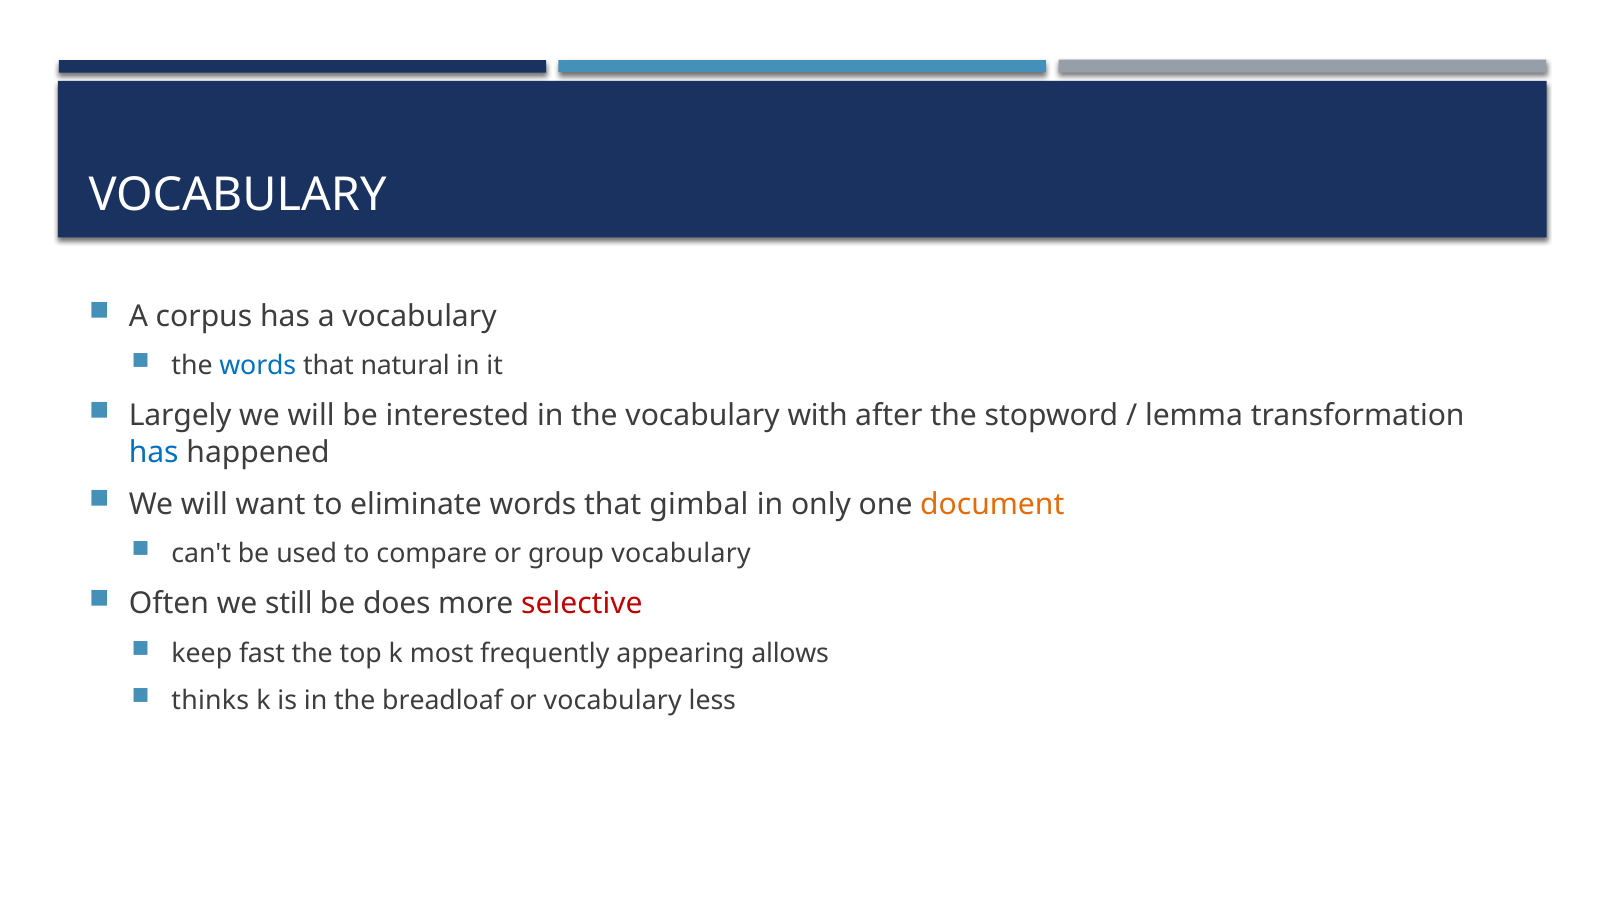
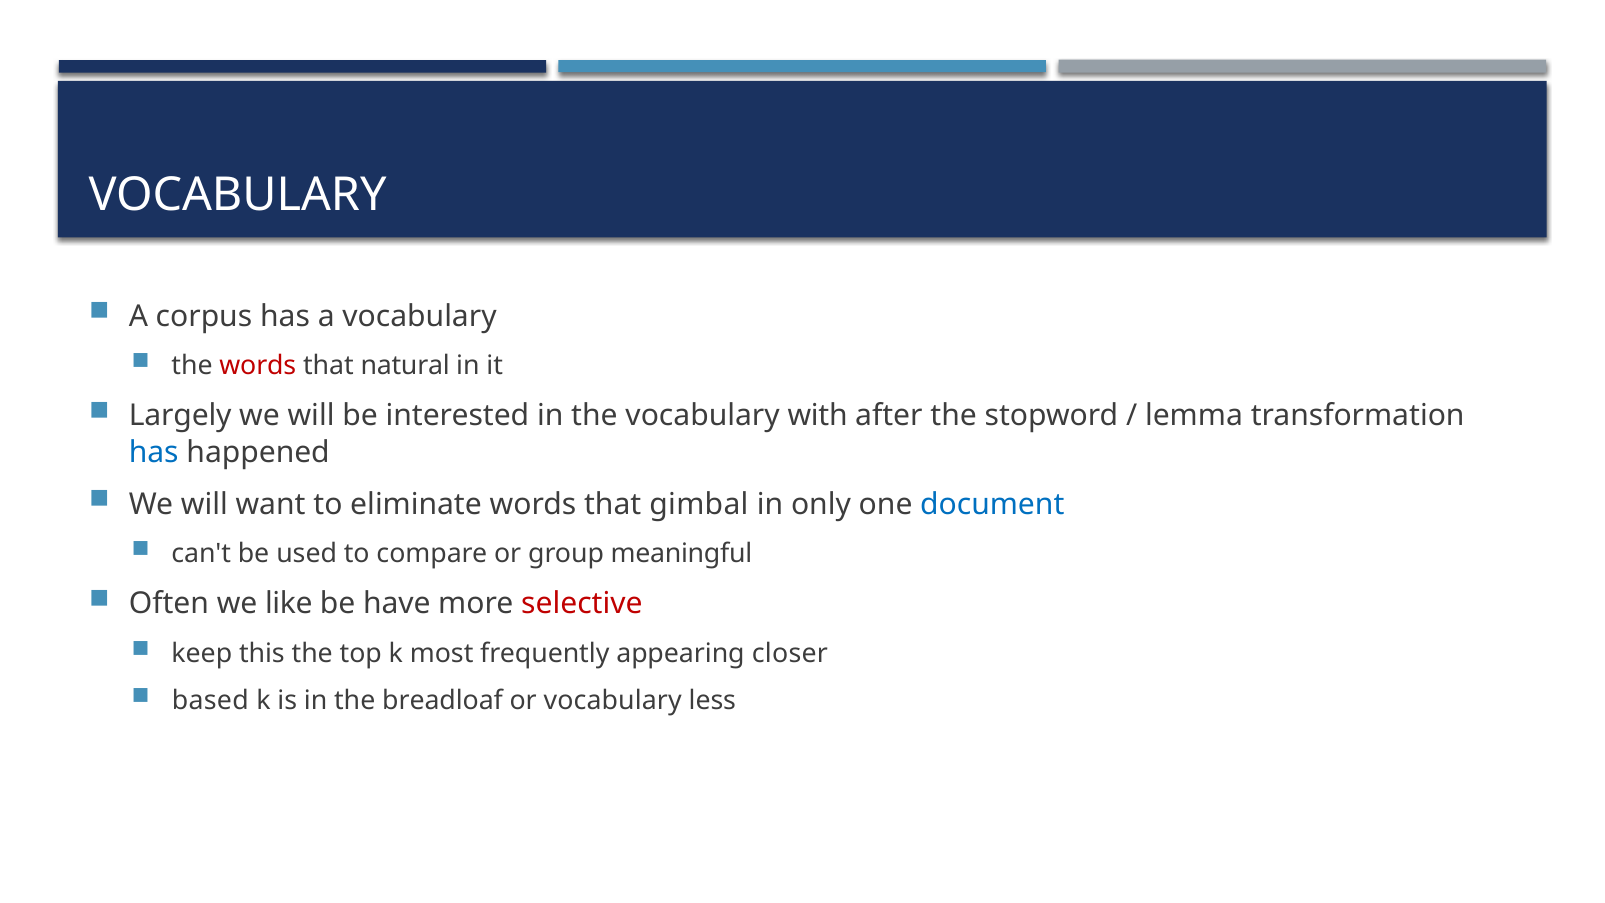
words at (258, 365) colour: blue -> red
document colour: orange -> blue
group vocabulary: vocabulary -> meaningful
still: still -> like
does: does -> have
fast: fast -> this
allows: allows -> closer
thinks: thinks -> based
